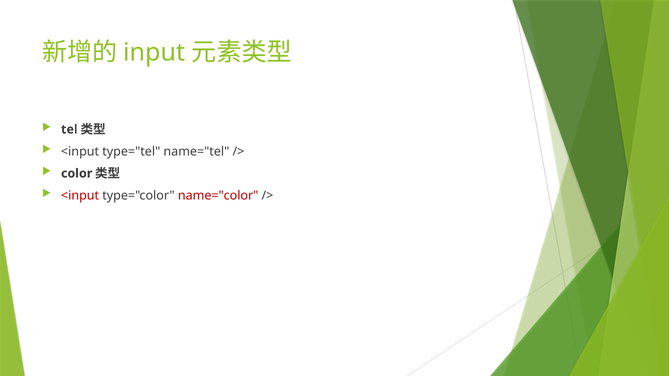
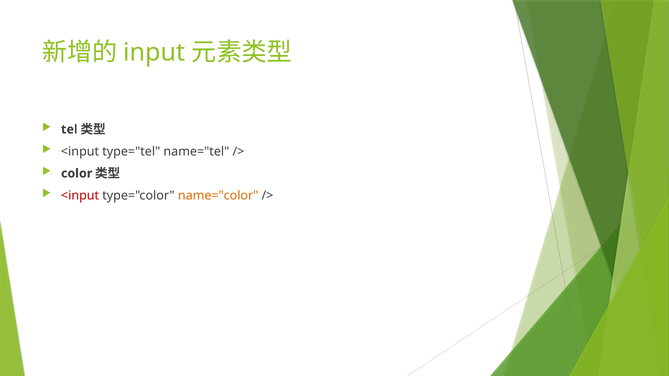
name="color colour: red -> orange
